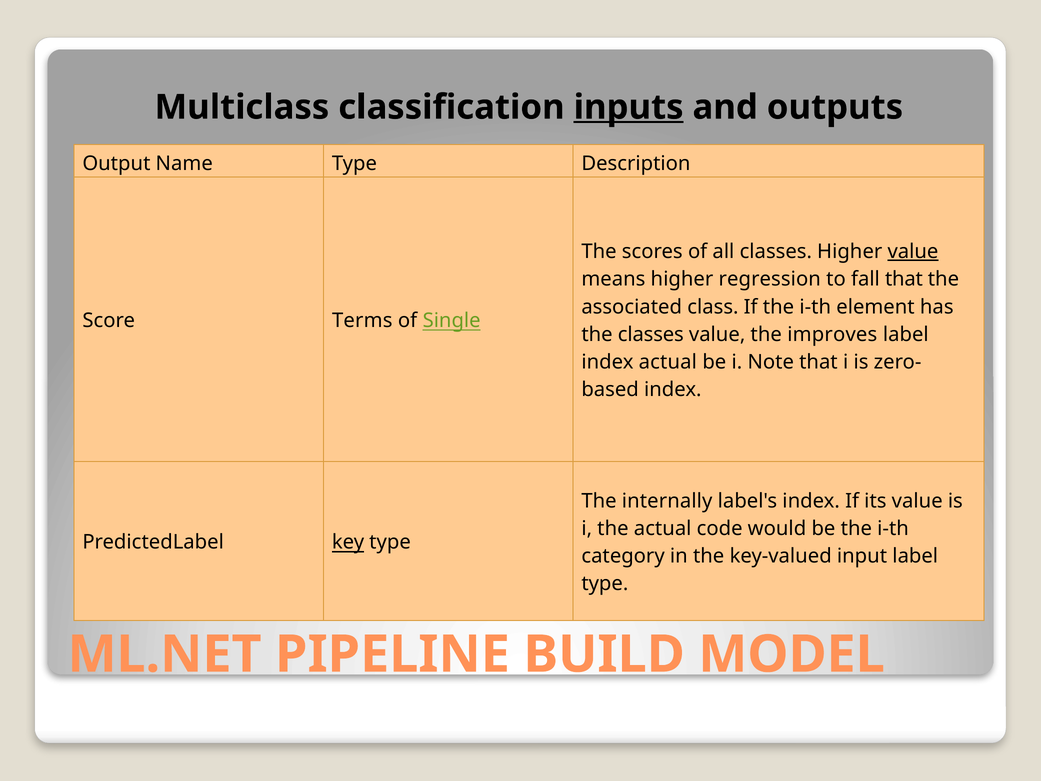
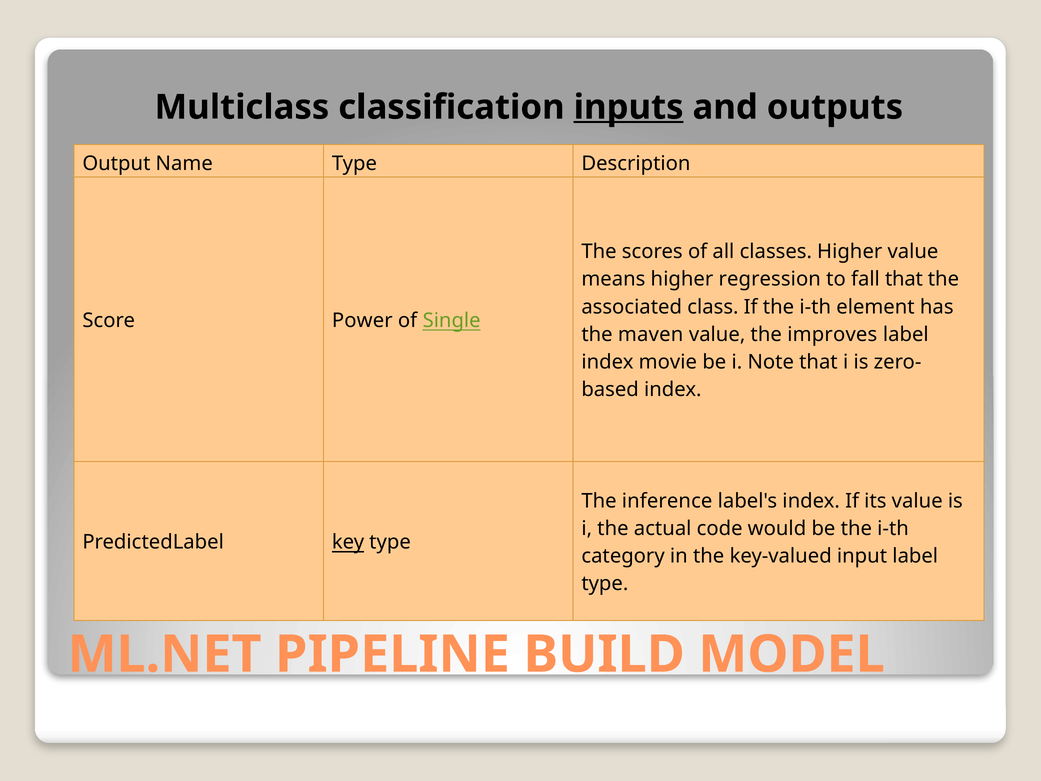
value at (913, 252) underline: present -> none
Terms: Terms -> Power
the classes: classes -> maven
index actual: actual -> movie
internally: internally -> inference
